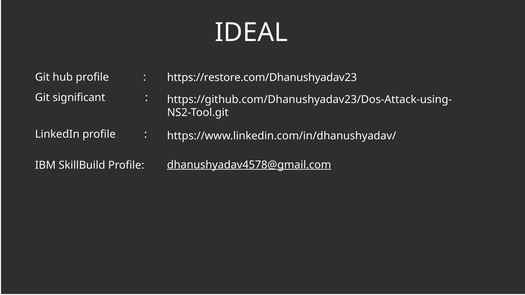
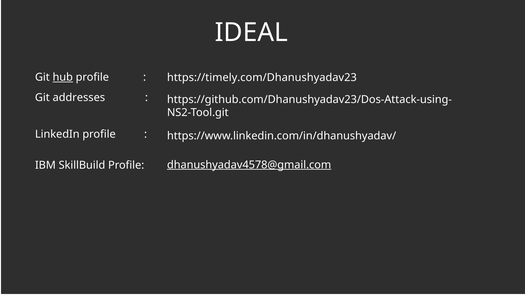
hub underline: none -> present
https://restore.com/Dhanushyadav23: https://restore.com/Dhanushyadav23 -> https://timely.com/Dhanushyadav23
significant: significant -> addresses
